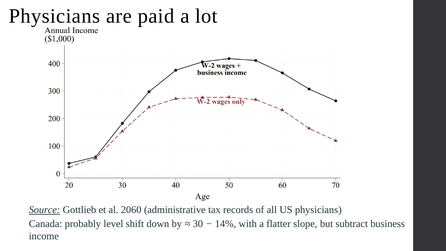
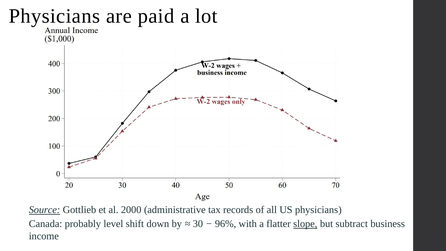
2060: 2060 -> 2000
14%: 14% -> 96%
slope underline: none -> present
